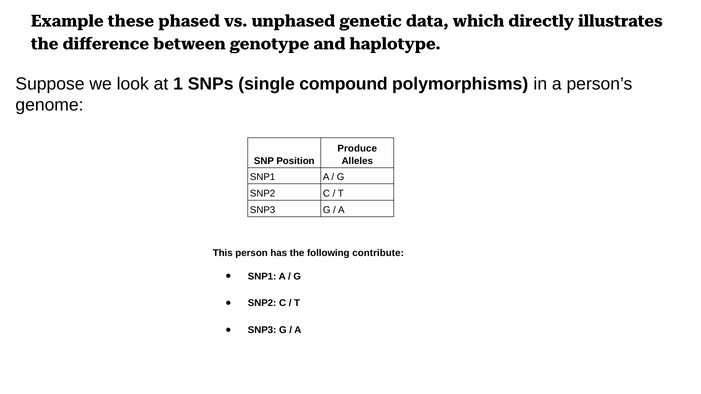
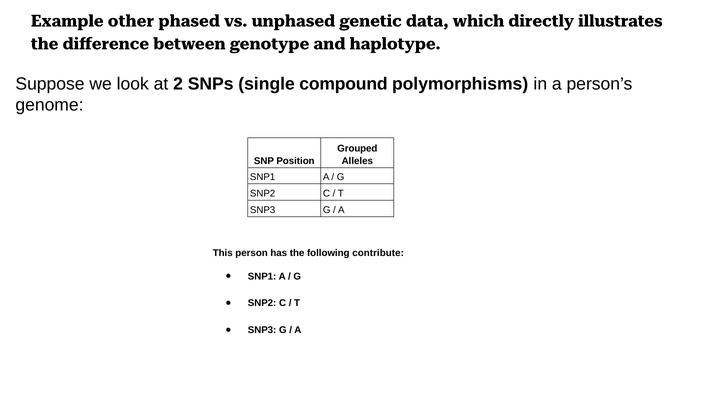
these: these -> other
1: 1 -> 2
Produce: Produce -> Grouped
